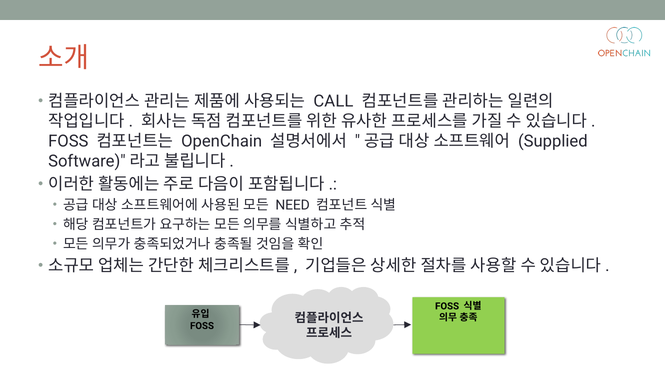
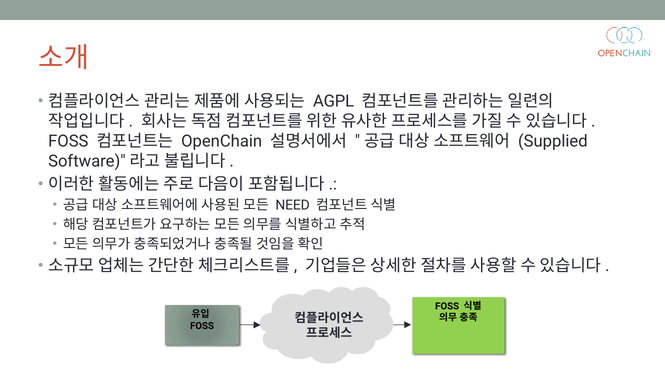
CALL: CALL -> AGPL
